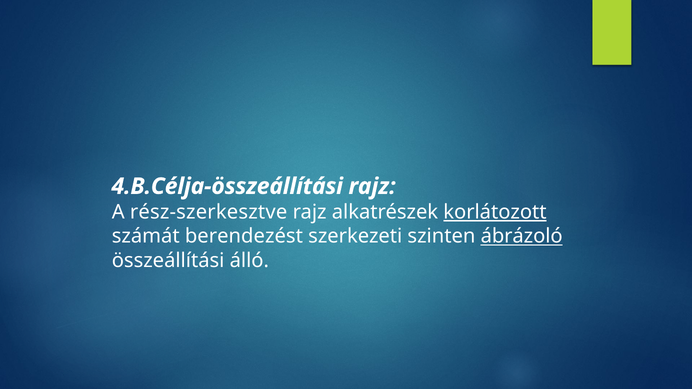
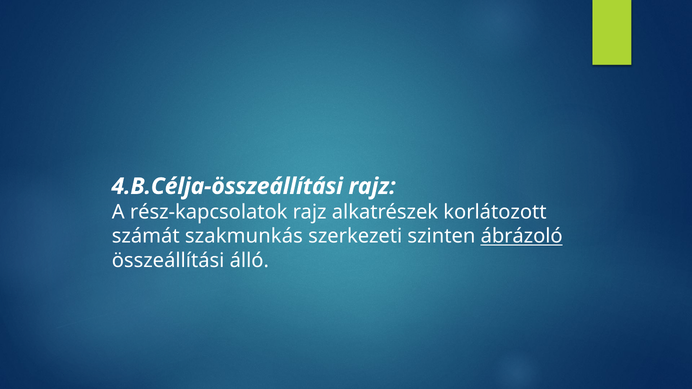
rész-szerkesztve: rész-szerkesztve -> rész-kapcsolatok
korlátozott underline: present -> none
berendezést: berendezést -> szakmunkás
